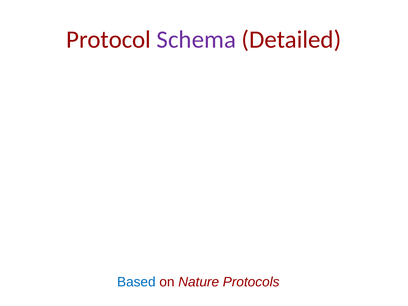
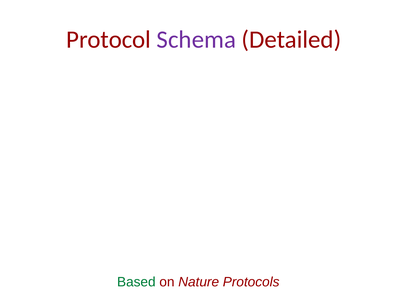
Based colour: blue -> green
